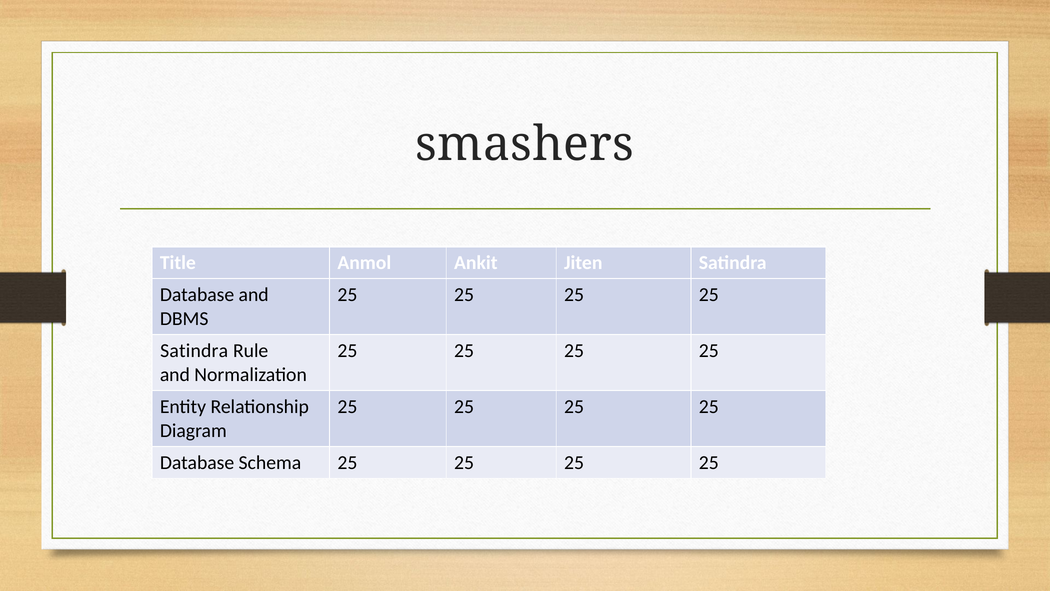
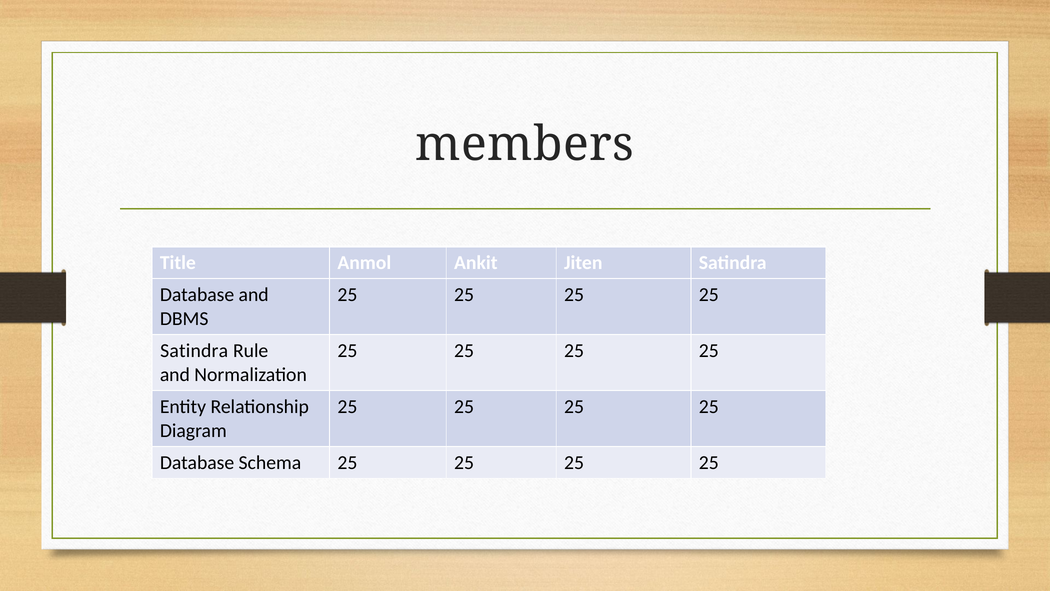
smashers: smashers -> members
